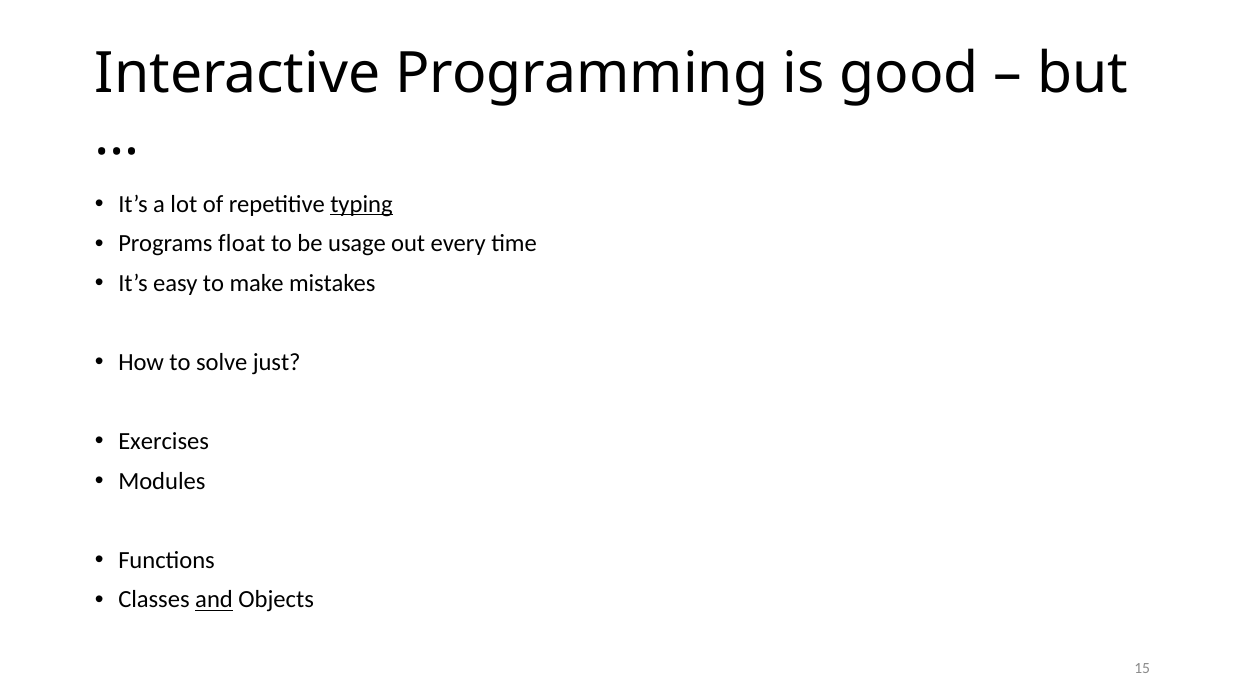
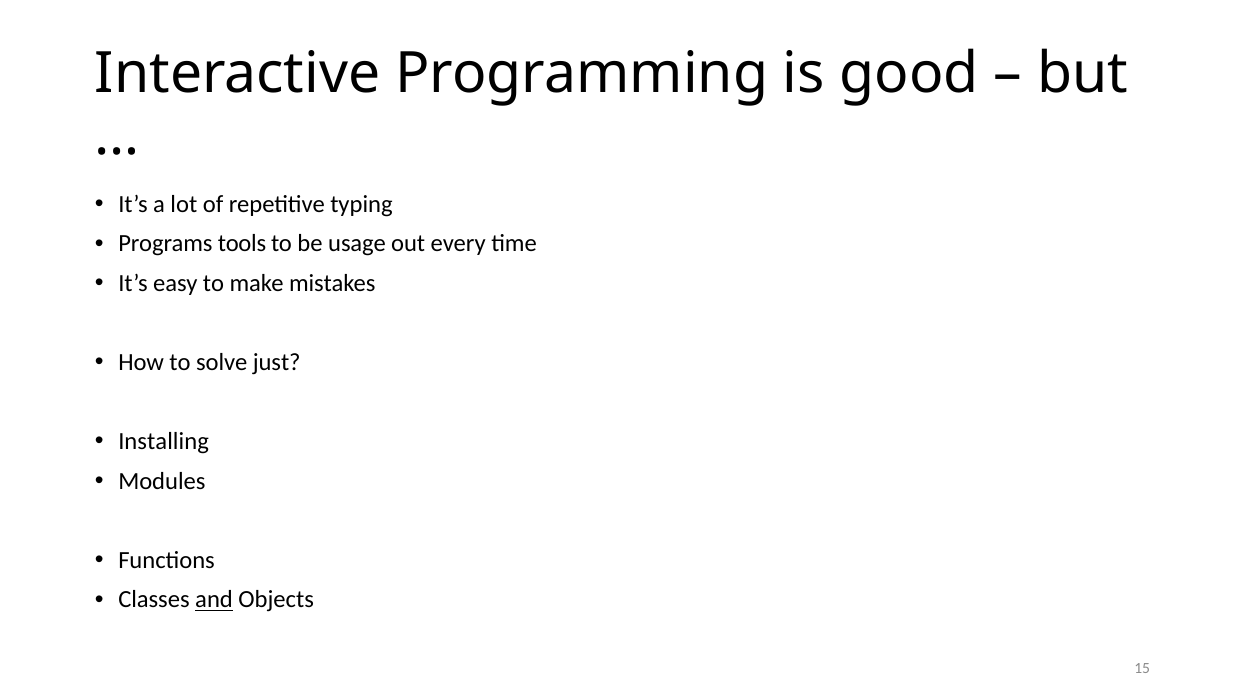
typing underline: present -> none
float: float -> tools
Exercises: Exercises -> Installing
